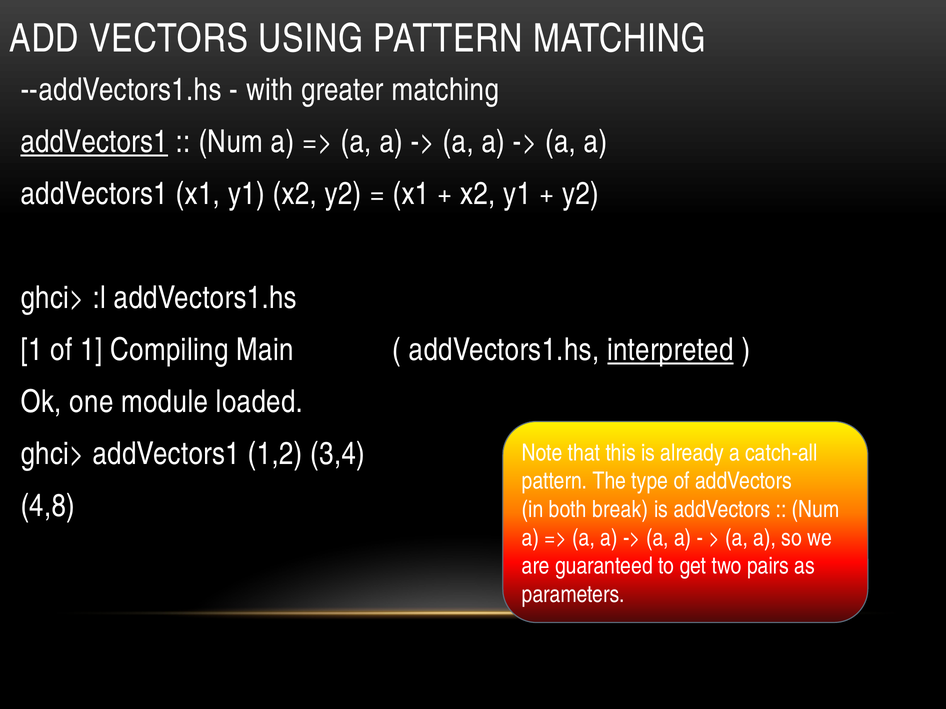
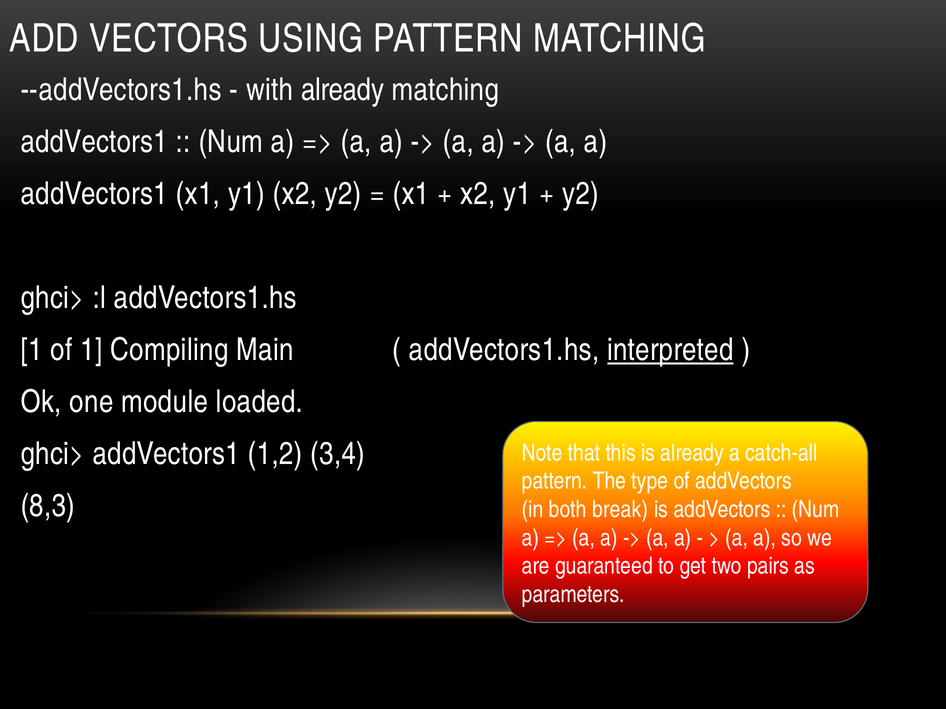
with greater: greater -> already
addVectors1 at (94, 142) underline: present -> none
4,8: 4,8 -> 8,3
